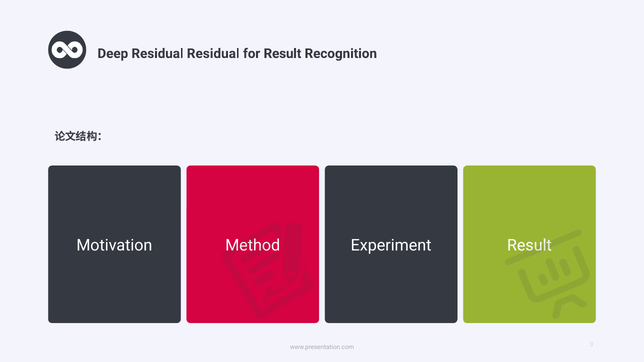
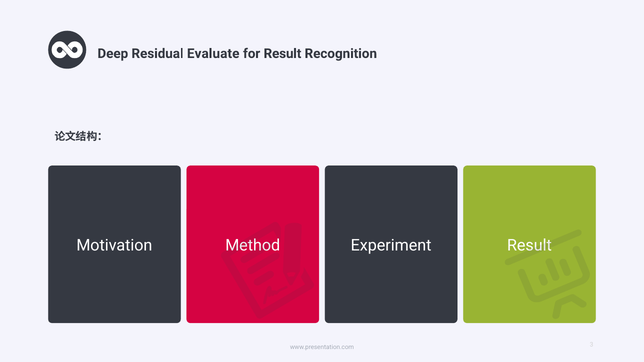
Residual Residual: Residual -> Evaluate
